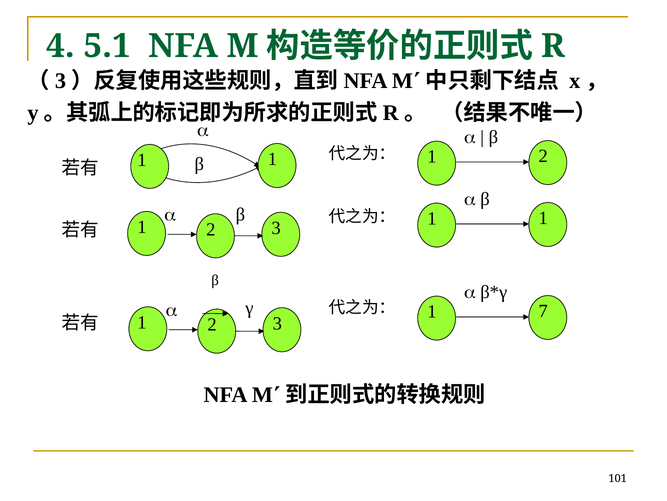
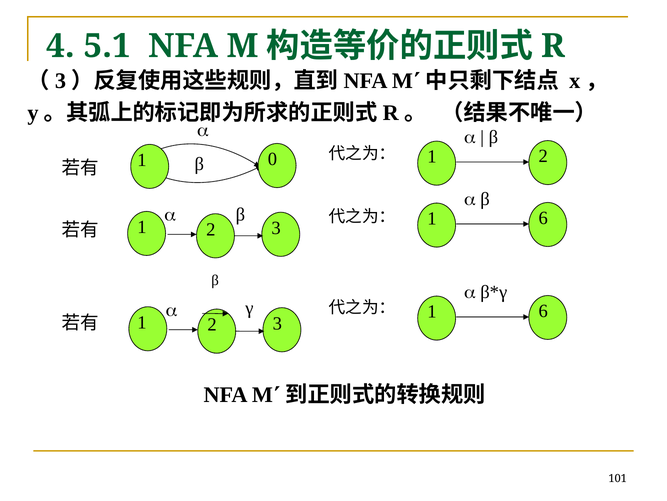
1 β 1: 1 -> 0
1 at (543, 218): 1 -> 6
7 at (543, 311): 7 -> 6
